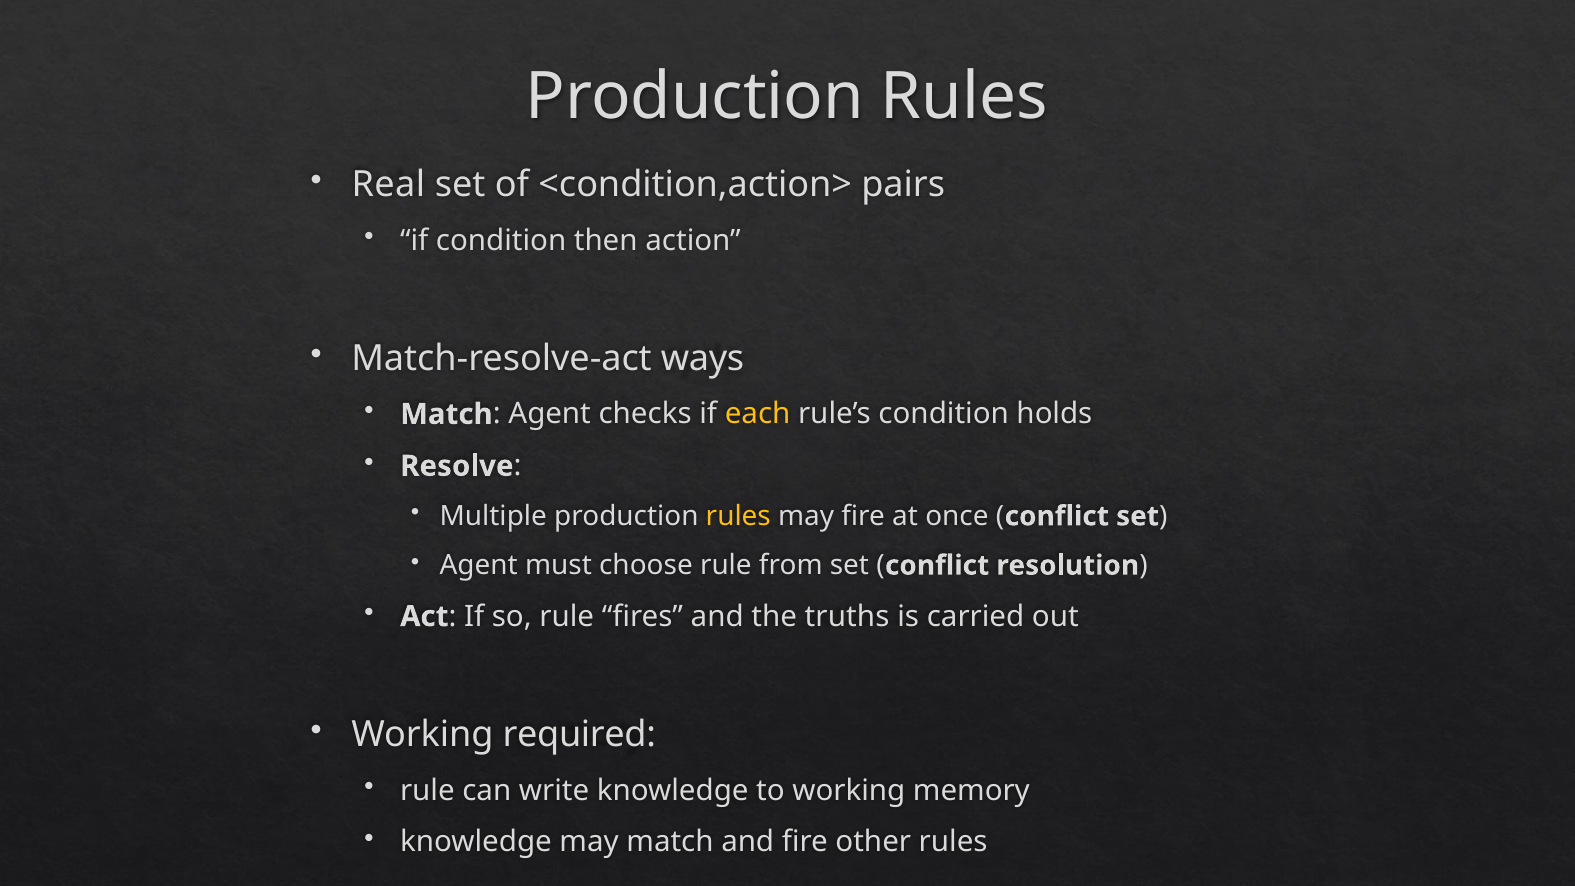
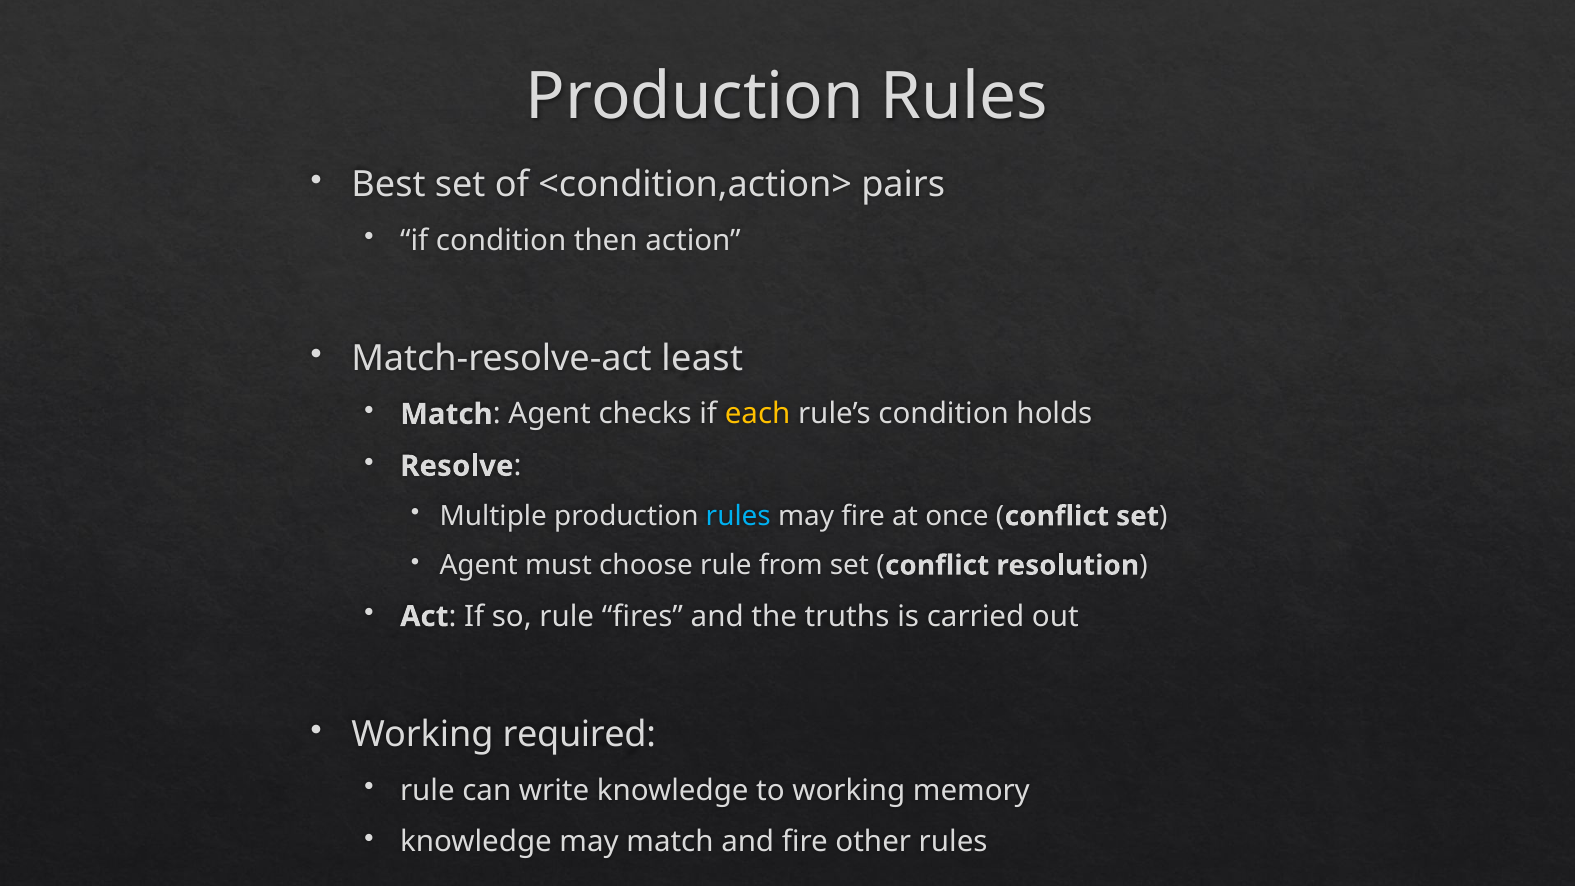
Real: Real -> Best
ways: ways -> least
rules at (738, 516) colour: yellow -> light blue
